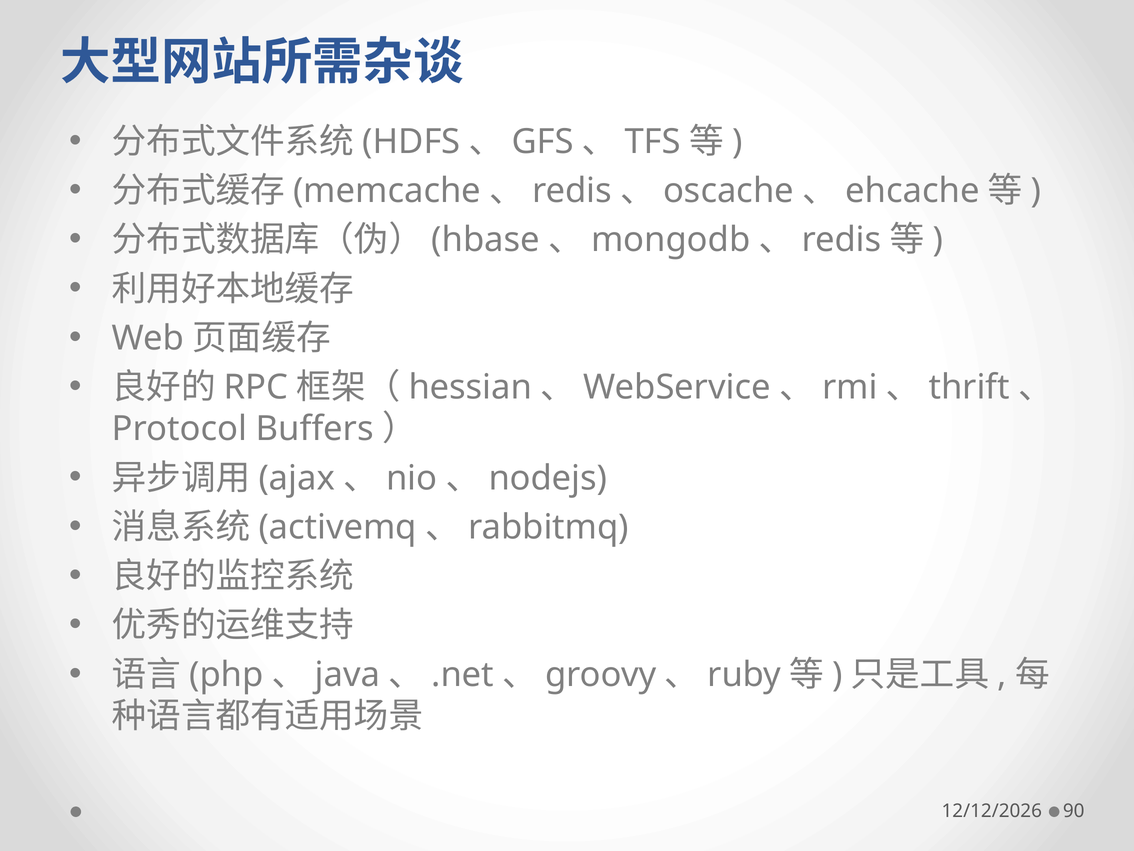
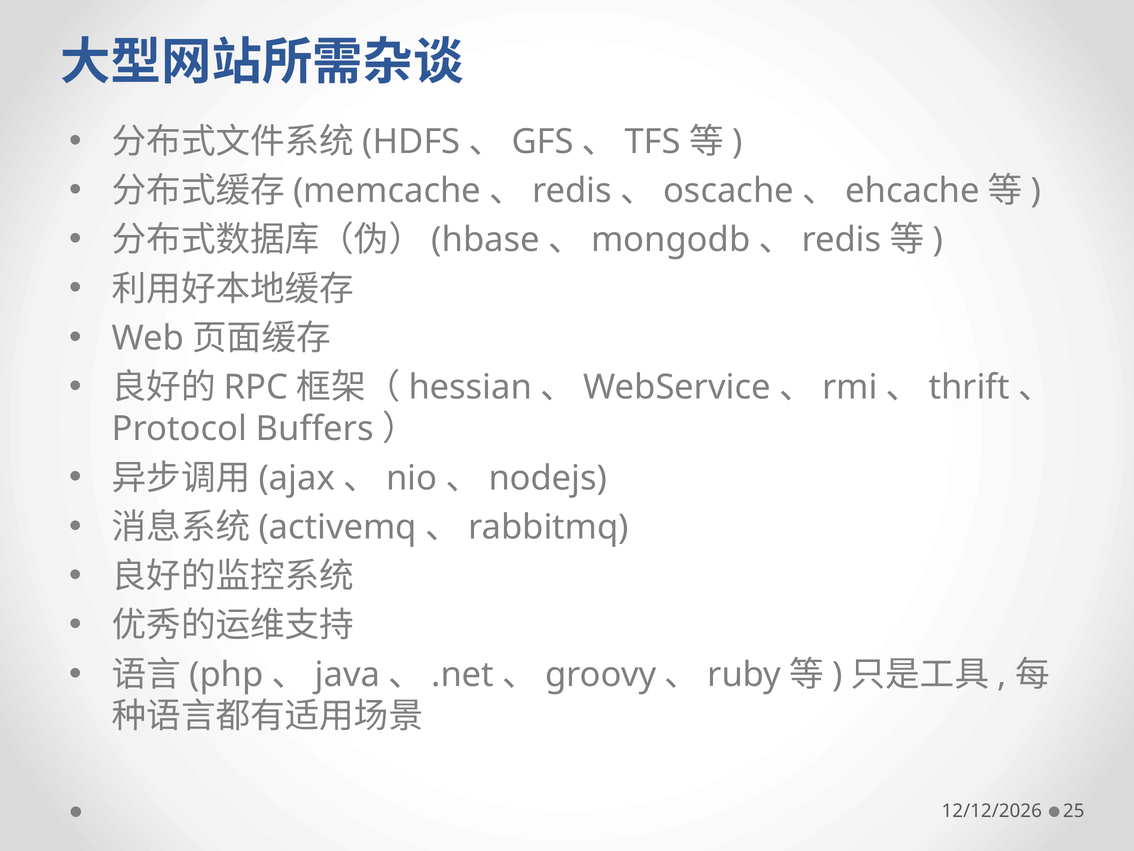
90: 90 -> 25
